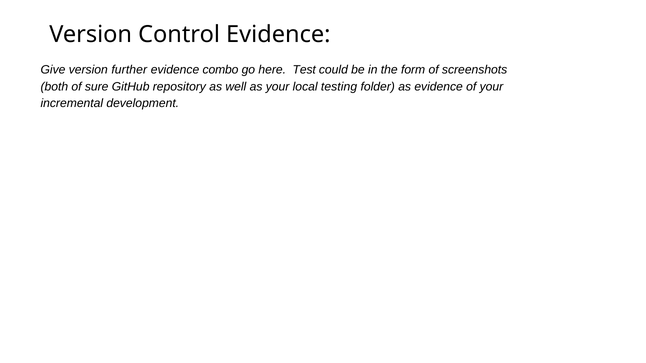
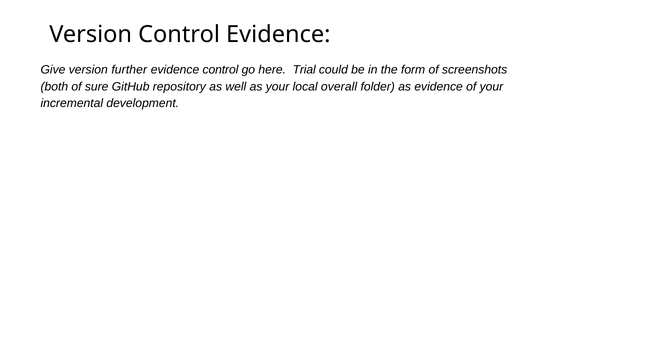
evidence combo: combo -> control
Test: Test -> Trial
testing: testing -> overall
